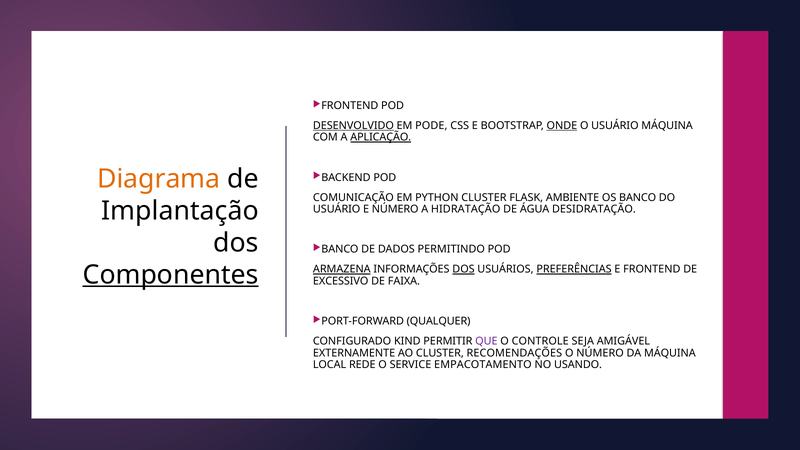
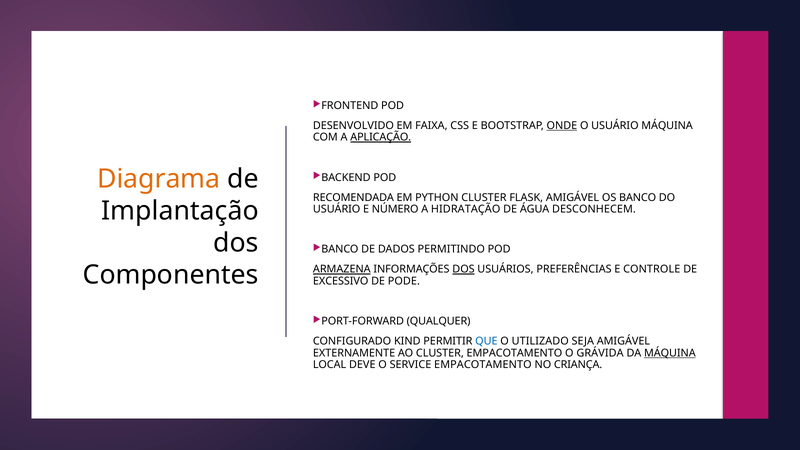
DESENVOLVIDO underline: present -> none
PODE: PODE -> FAIXA
COMUNICAÇÃO: COMUNICAÇÃO -> RECOMENDADA
FLASK AMBIENTE: AMBIENTE -> AMIGÁVEL
DESIDRATAÇÃO: DESIDRATAÇÃO -> DESCONHECEM
PREFERÊNCIAS underline: present -> none
FRONTEND: FRONTEND -> CONTROLE
Componentes underline: present -> none
FAIXA: FAIXA -> PODE
QUE colour: purple -> blue
CONTROLE: CONTROLE -> UTILIZADO
CLUSTER RECOMENDAÇÕES: RECOMENDAÇÕES -> EMPACOTAMENTO
O NÚMERO: NÚMERO -> GRÁVIDA
MÁQUINA at (670, 353) underline: none -> present
REDE: REDE -> DEVE
USANDO: USANDO -> CRIANÇA
